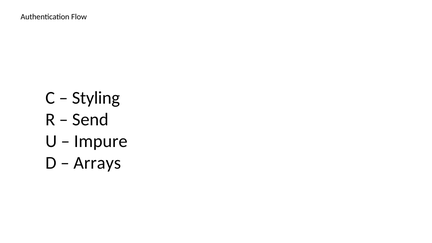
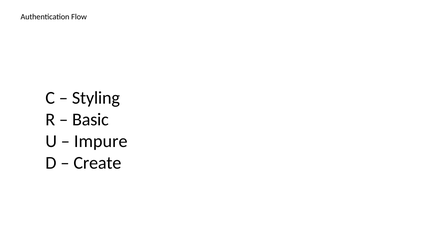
Send: Send -> Basic
Arrays: Arrays -> Create
